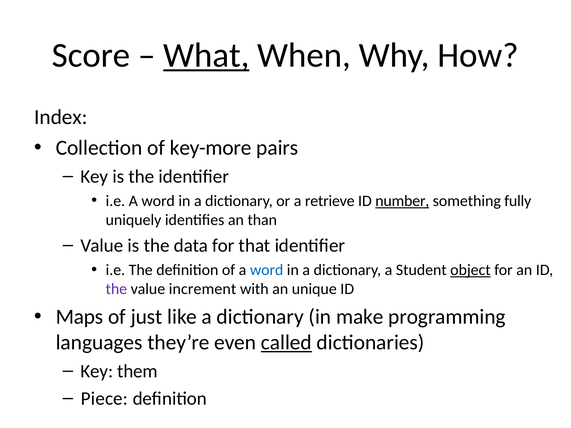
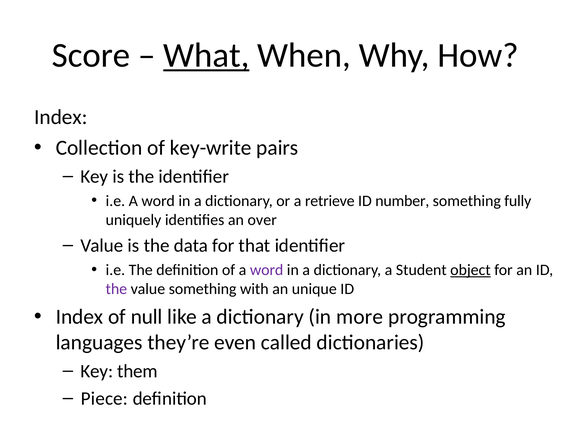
key-more: key-more -> key-write
number underline: present -> none
than: than -> over
word at (267, 270) colour: blue -> purple
value increment: increment -> something
Maps at (80, 317): Maps -> Index
just: just -> null
make: make -> more
called underline: present -> none
